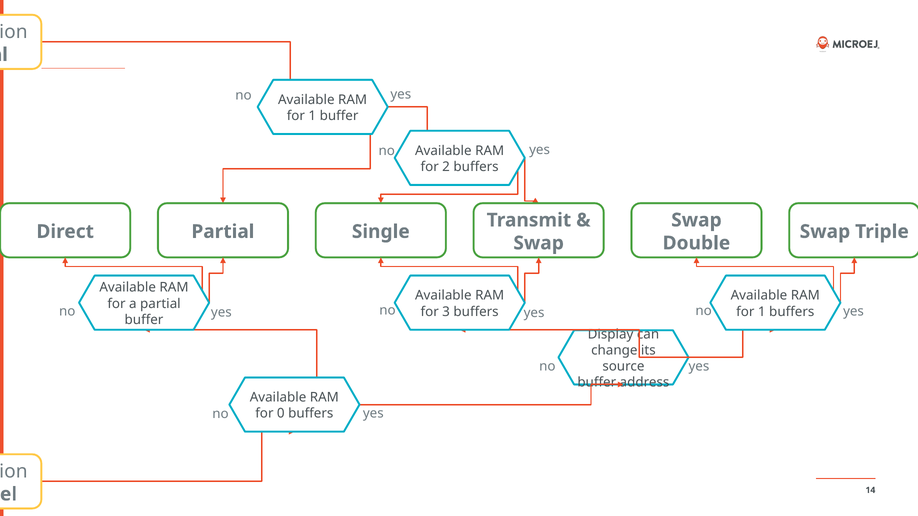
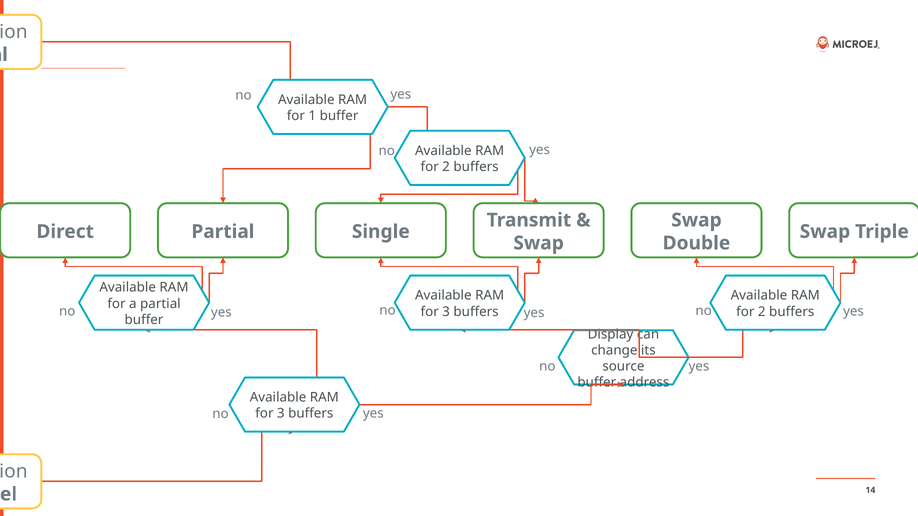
1 at (762, 312): 1 -> 2
0 at (281, 414): 0 -> 3
